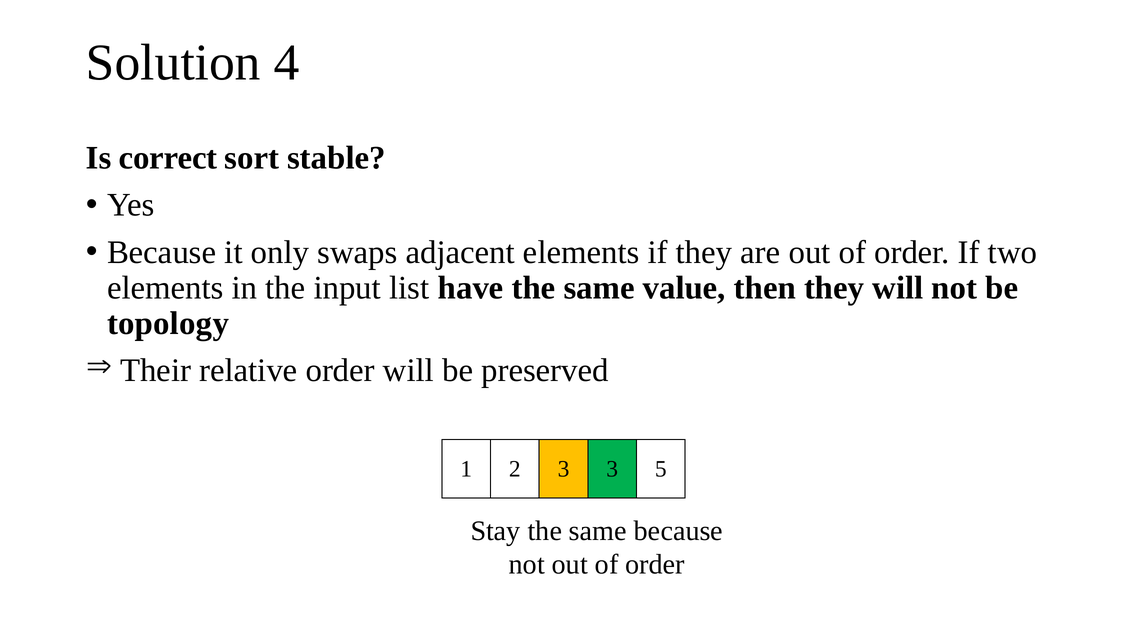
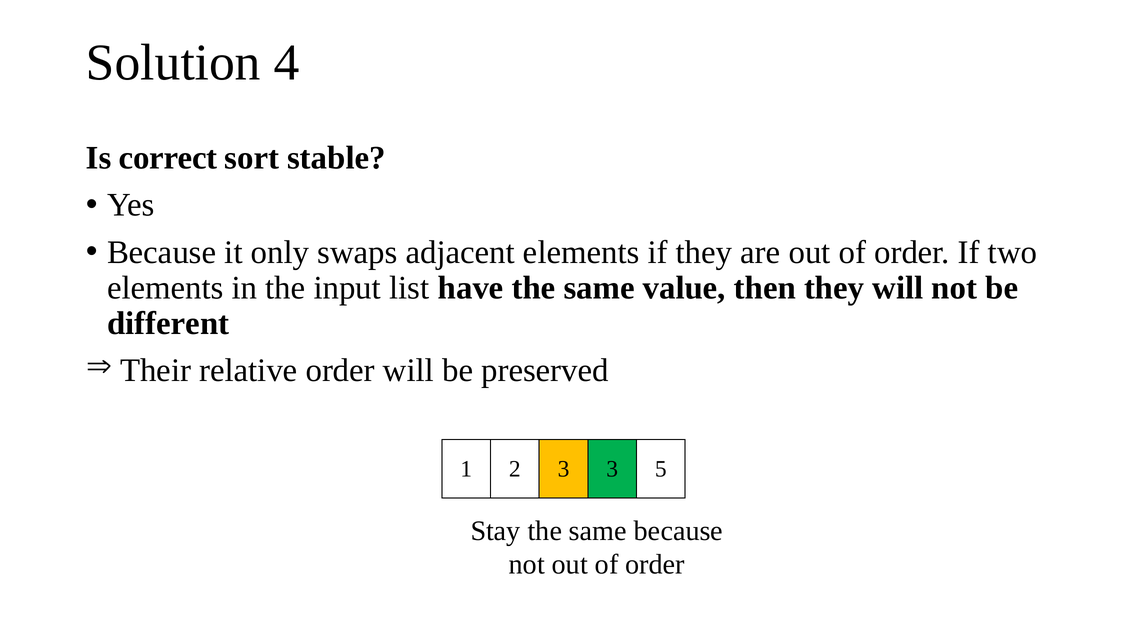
topology: topology -> different
